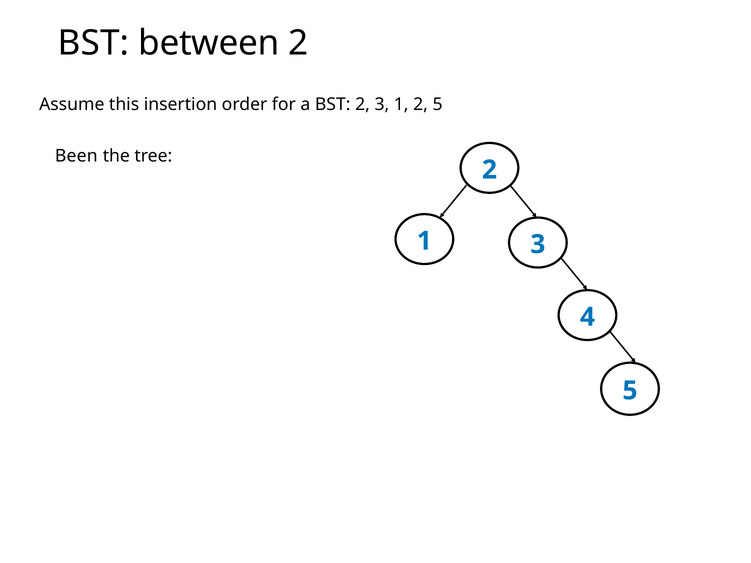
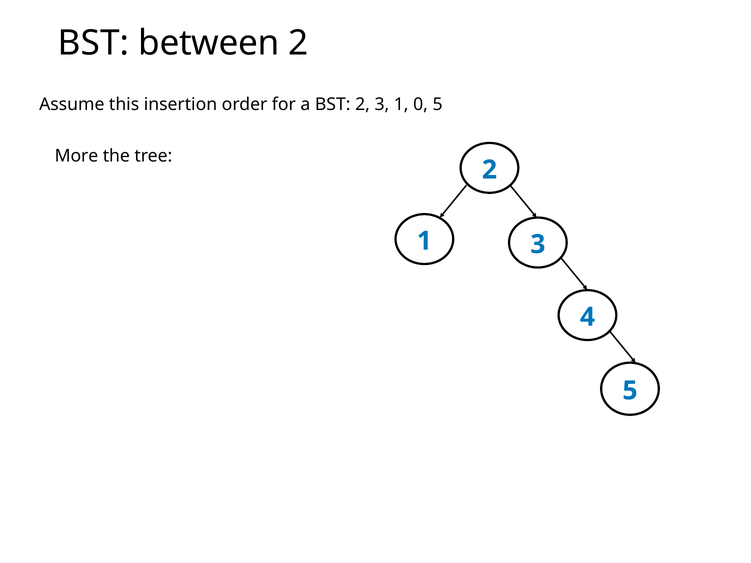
1 2: 2 -> 0
Been: Been -> More
